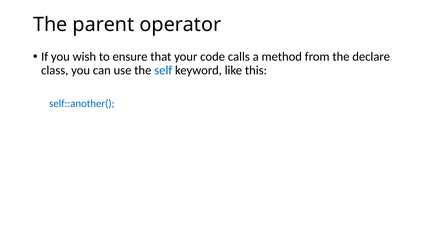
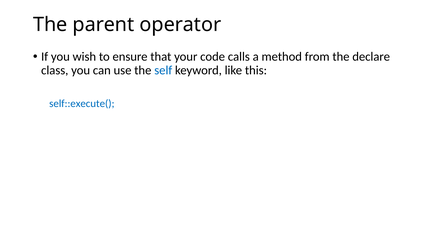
self::another(: self::another( -> self::execute(
